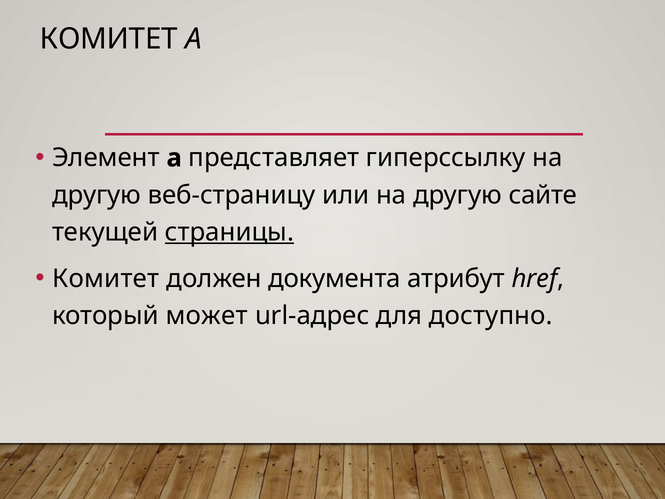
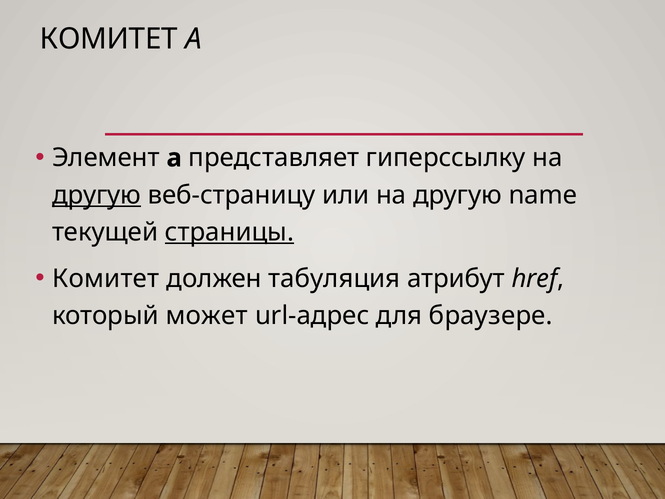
другую at (97, 195) underline: none -> present
сайте: сайте -> name
документа: документа -> табуляция
доступно: доступно -> браузере
